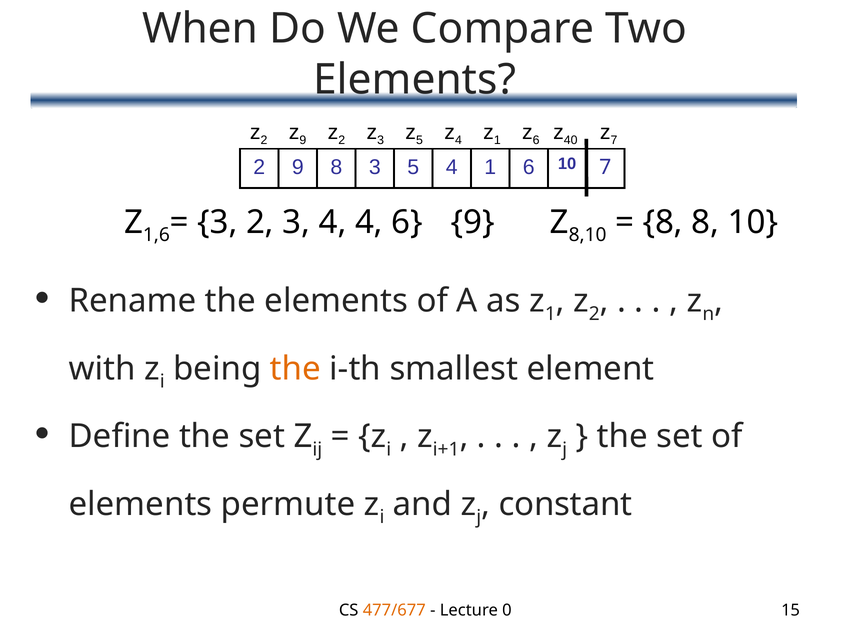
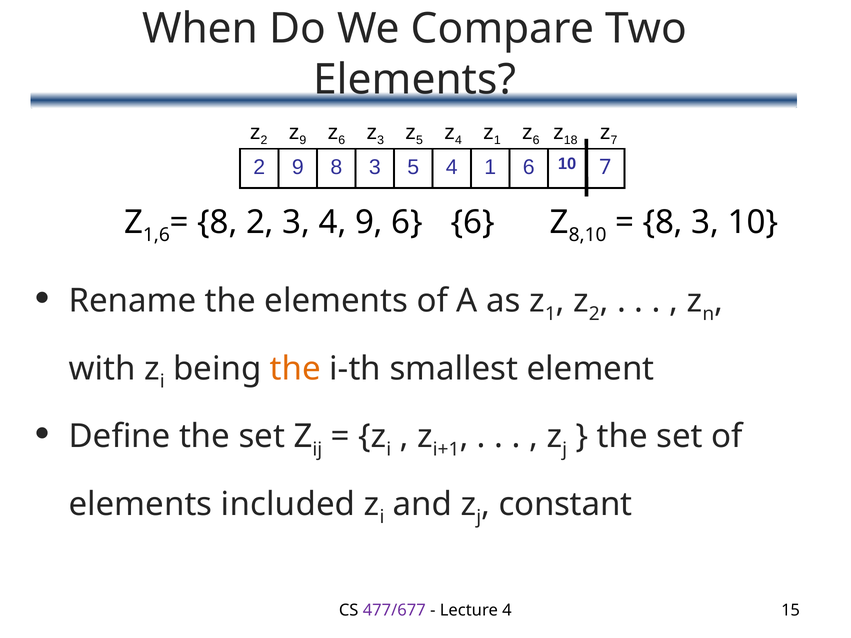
2 at (342, 140): 2 -> 6
40: 40 -> 18
3 at (217, 222): 3 -> 8
4 4: 4 -> 9
9 at (473, 222): 9 -> 6
8 8: 8 -> 3
permute: permute -> included
477/677 colour: orange -> purple
Lecture 0: 0 -> 4
